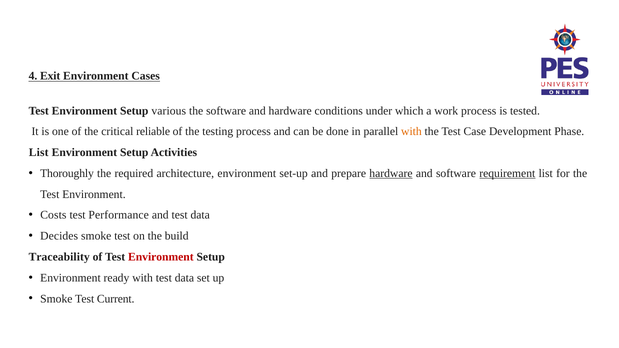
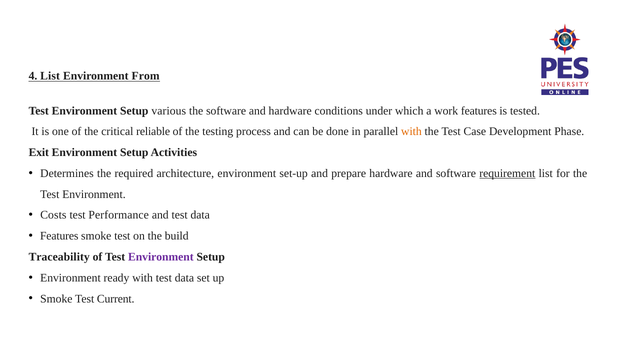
4 Exit: Exit -> List
Cases: Cases -> From
work process: process -> features
List at (39, 153): List -> Exit
Thoroughly: Thoroughly -> Determines
hardware at (391, 173) underline: present -> none
Decides at (59, 236): Decides -> Features
Environment at (161, 257) colour: red -> purple
